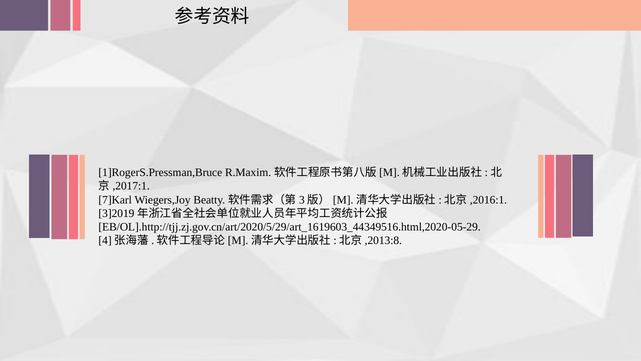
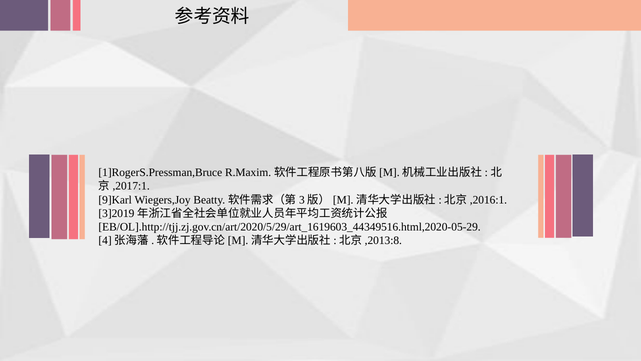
7]Karl: 7]Karl -> 9]Karl
